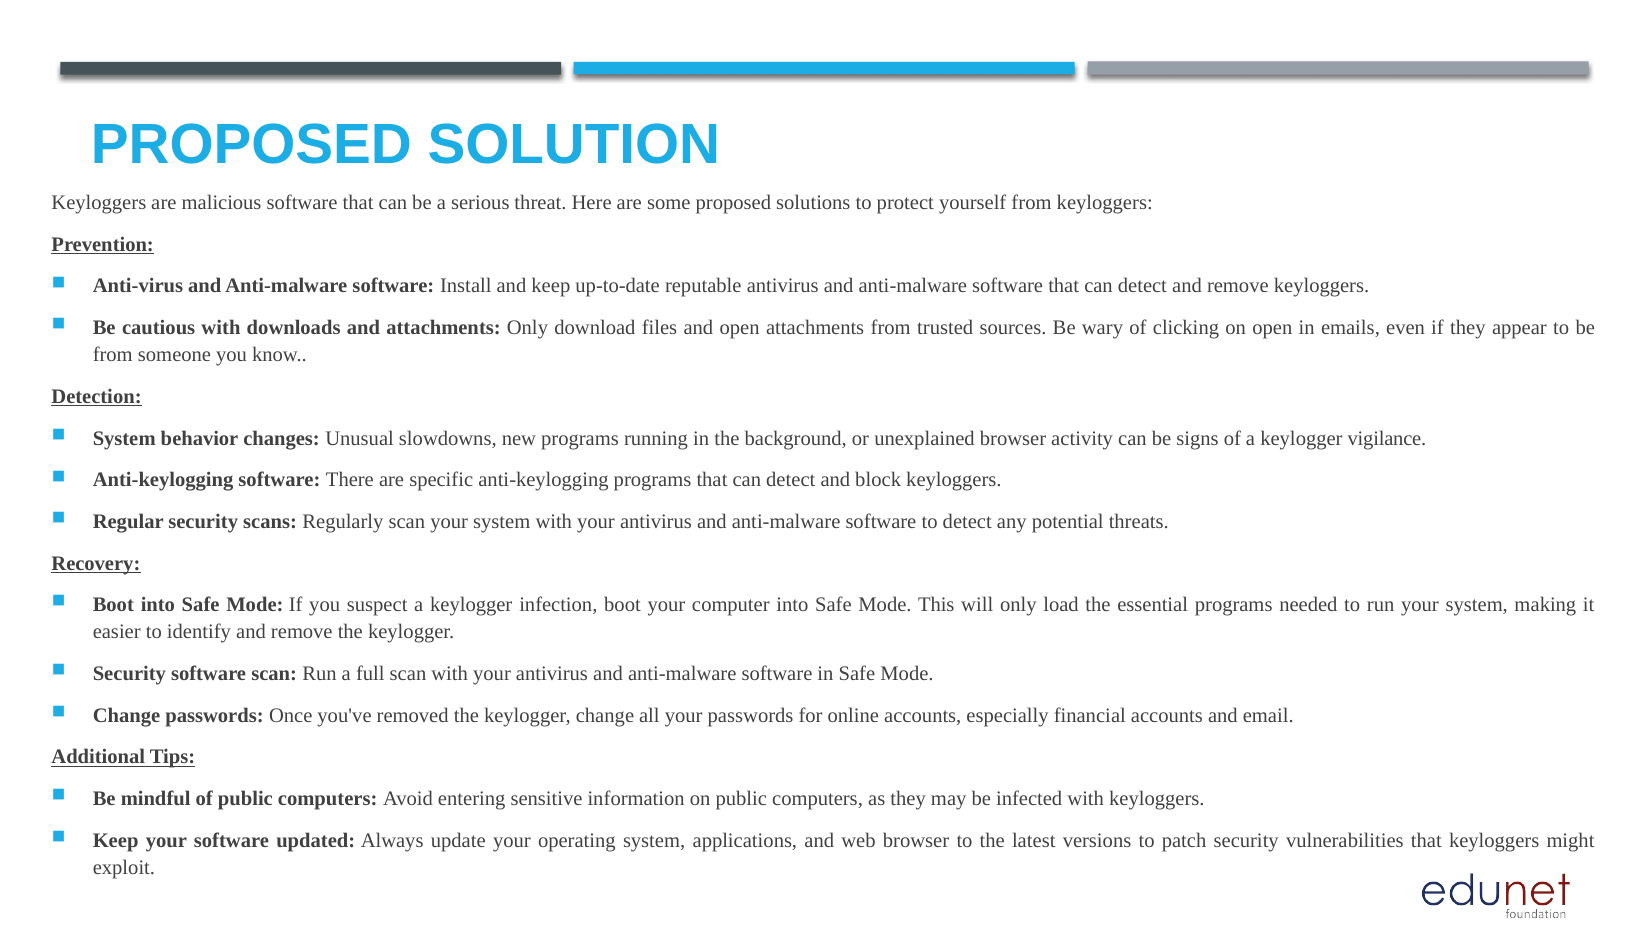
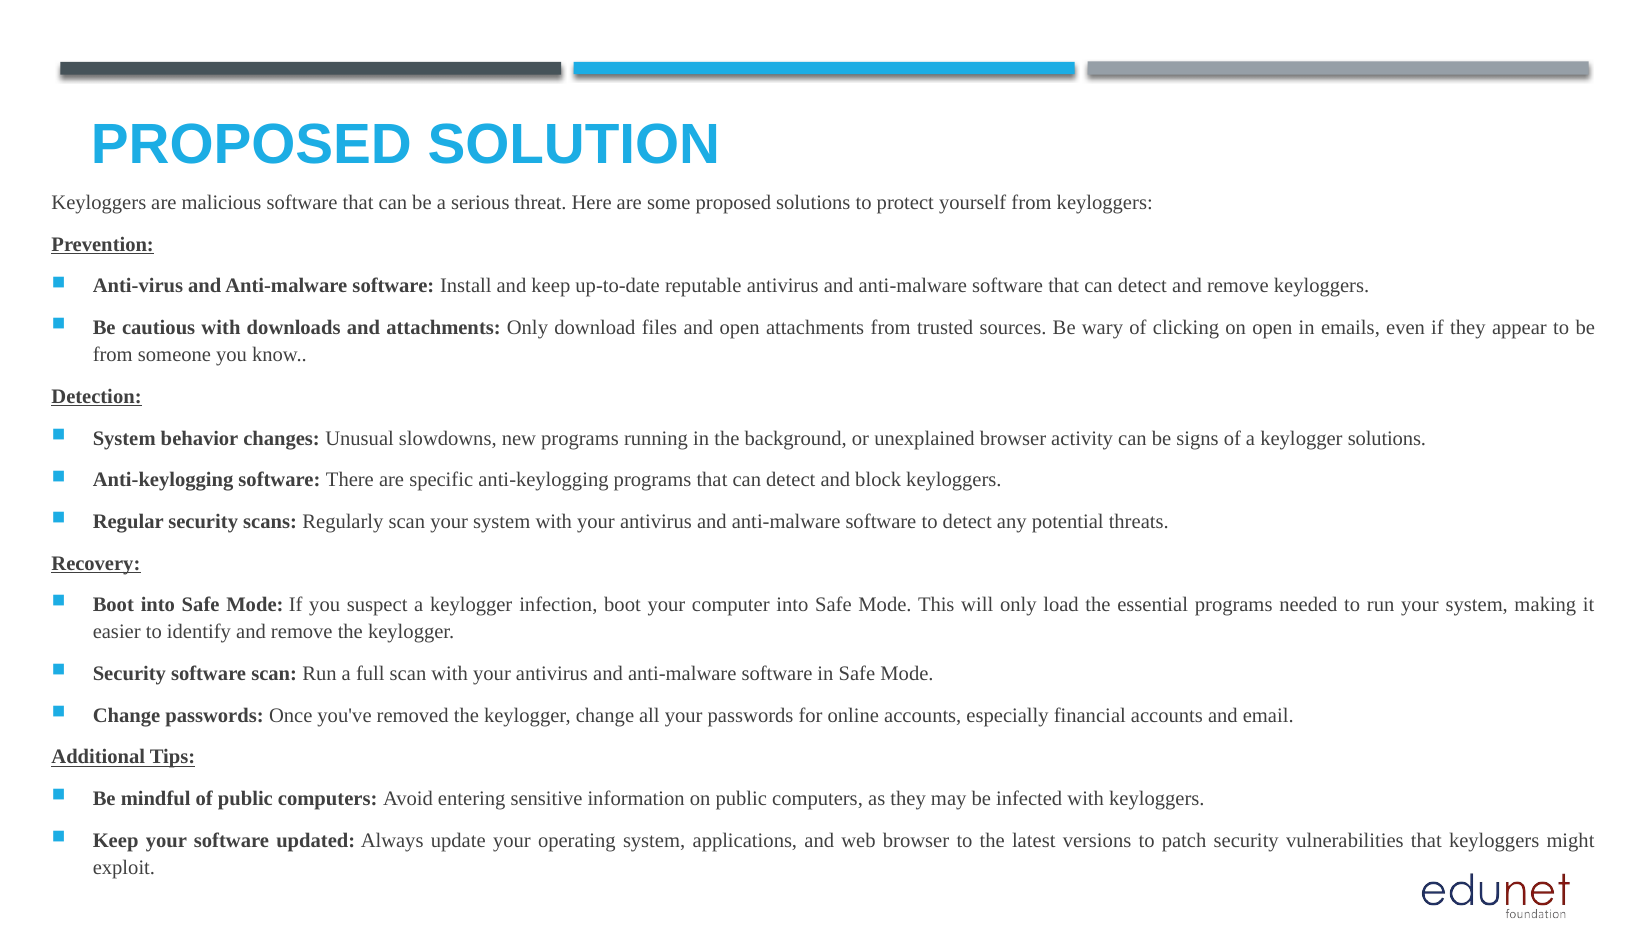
keylogger vigilance: vigilance -> solutions
